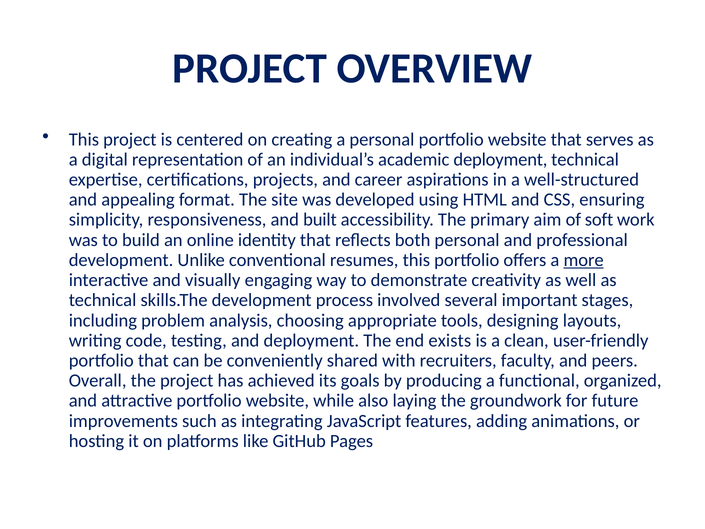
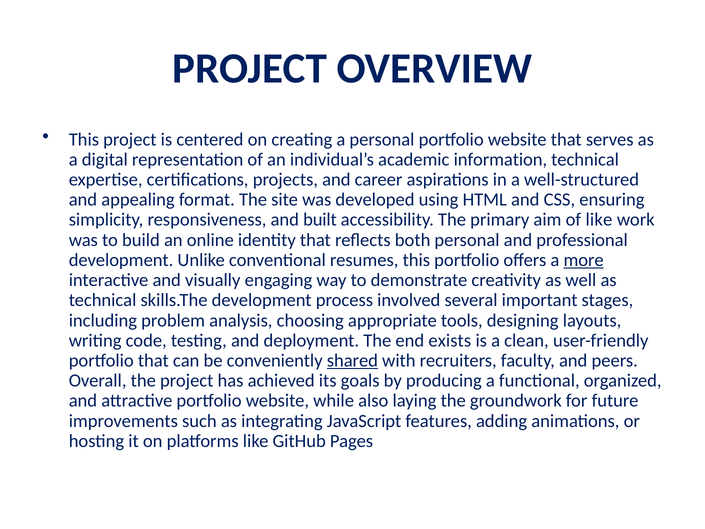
academic deployment: deployment -> information
of soft: soft -> like
shared underline: none -> present
